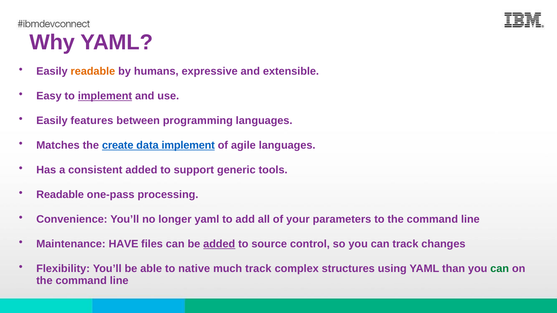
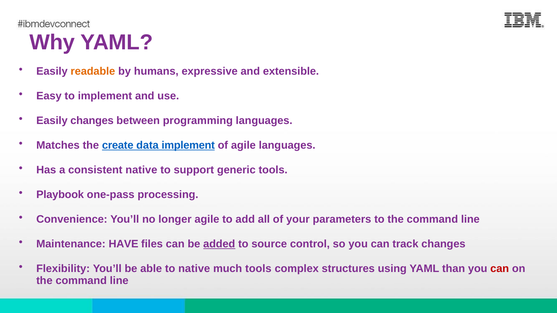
implement at (105, 96) underline: present -> none
Easily features: features -> changes
consistent added: added -> native
Readable at (60, 195): Readable -> Playbook
longer yaml: yaml -> agile
much track: track -> tools
can at (500, 269) colour: green -> red
